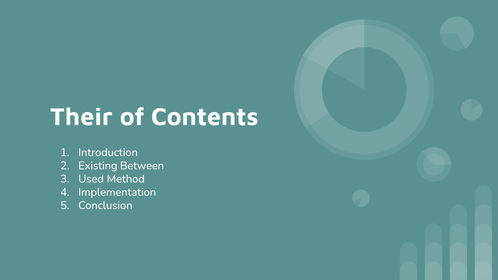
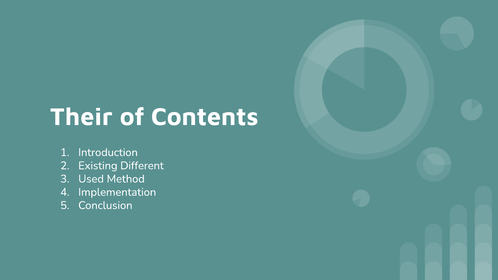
Between: Between -> Different
